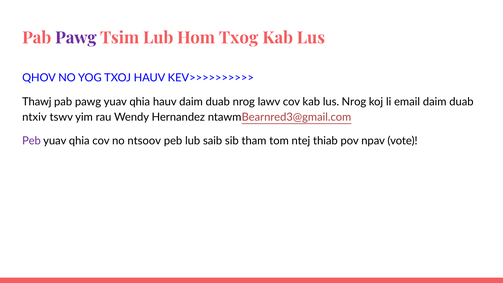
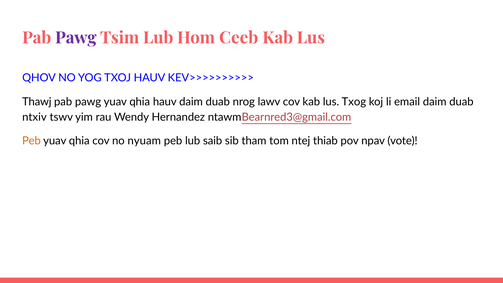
Txog: Txog -> Ceeb
lus Nrog: Nrog -> Txog
Peb at (31, 141) colour: purple -> orange
ntsoov: ntsoov -> nyuam
